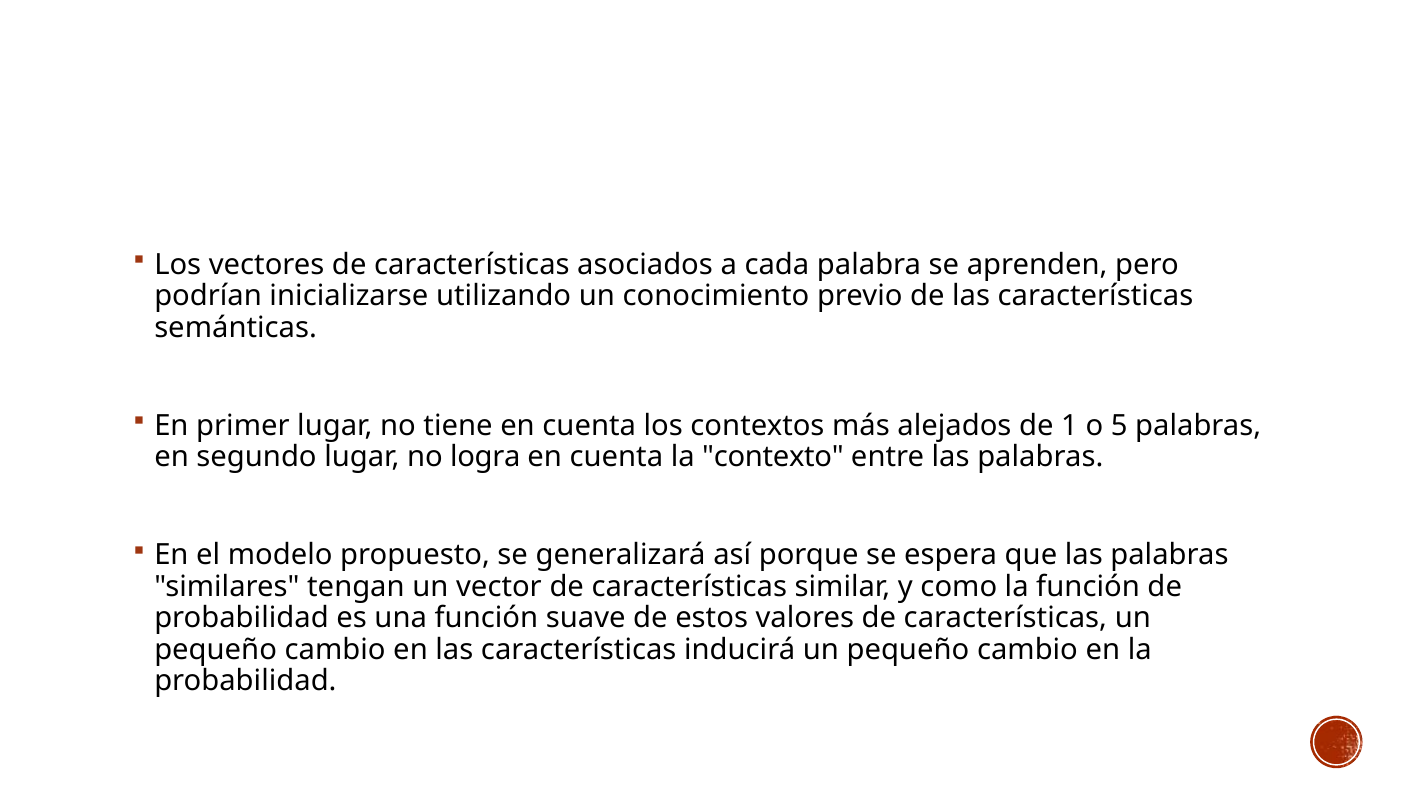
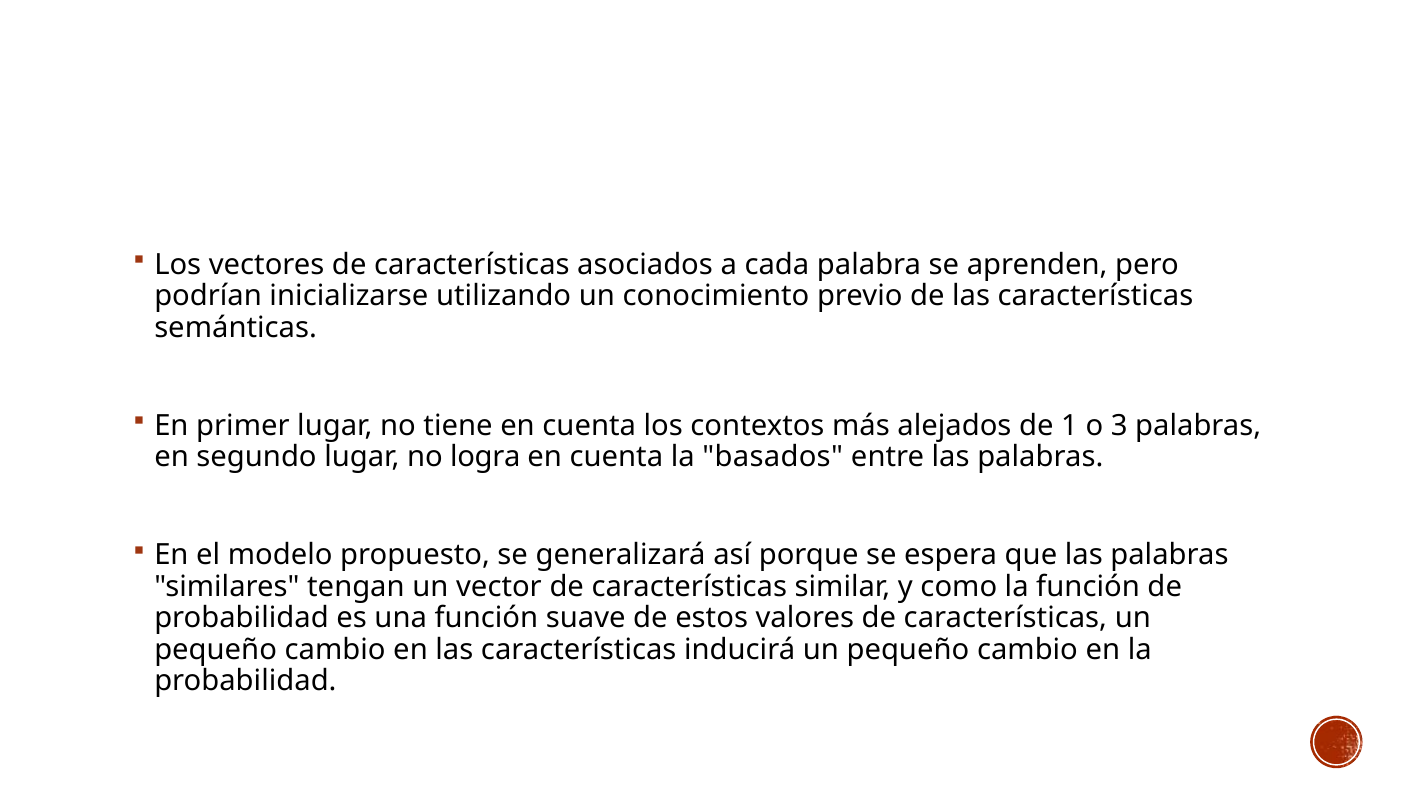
5: 5 -> 3
contexto: contexto -> basados
